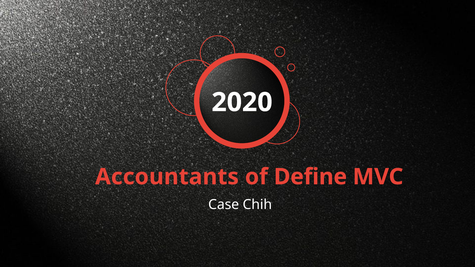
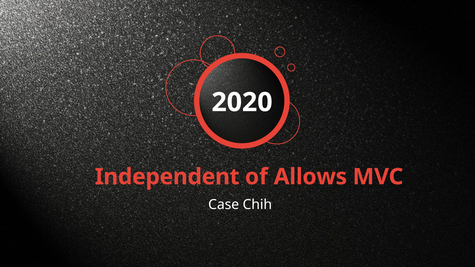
Accountants: Accountants -> Independent
Define: Define -> Allows
